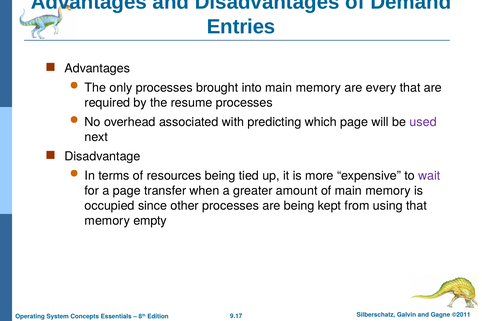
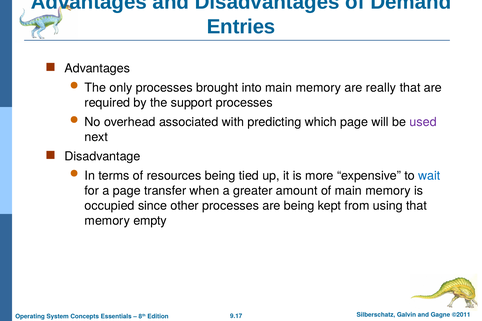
every: every -> really
resume: resume -> support
wait colour: purple -> blue
